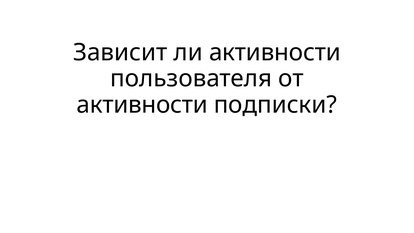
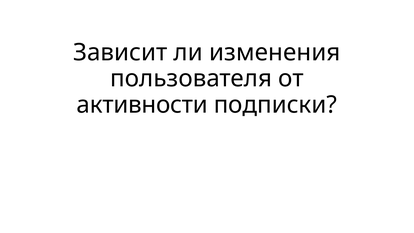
ли активности: активности -> изменения
